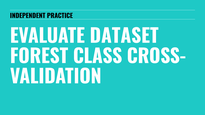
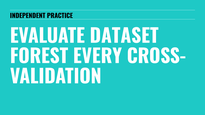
CLASS: CLASS -> EVERY
